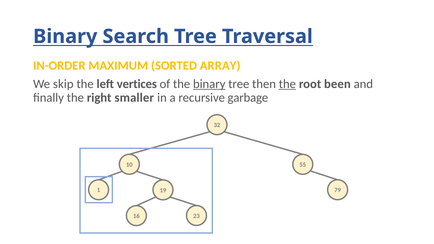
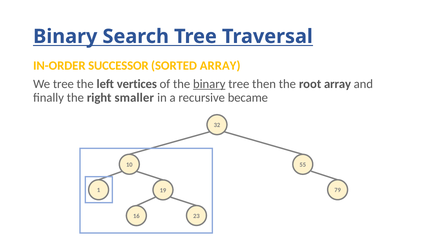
MAXIMUM: MAXIMUM -> SUCCESSOR
We skip: skip -> tree
the at (287, 84) underline: present -> none
root been: been -> array
garbage: garbage -> became
